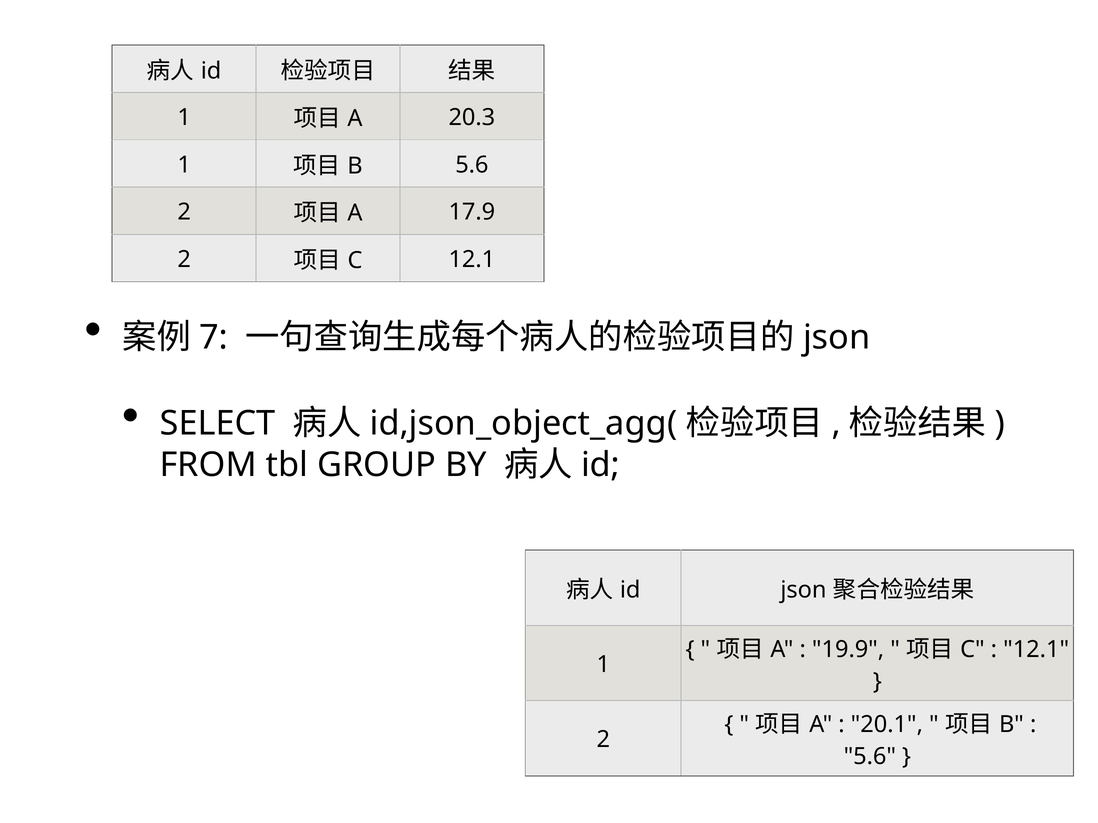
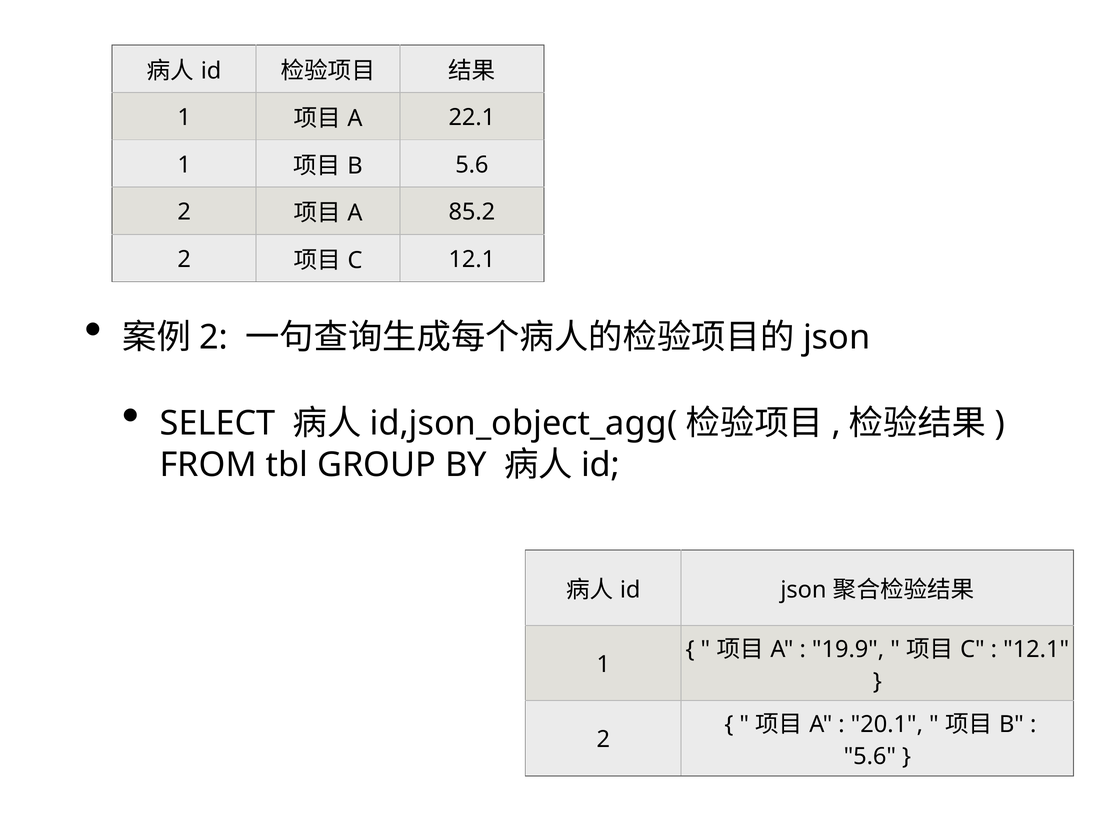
20.3: 20.3 -> 22.1
17.9: 17.9 -> 85.2
7 at (214, 338): 7 -> 2
